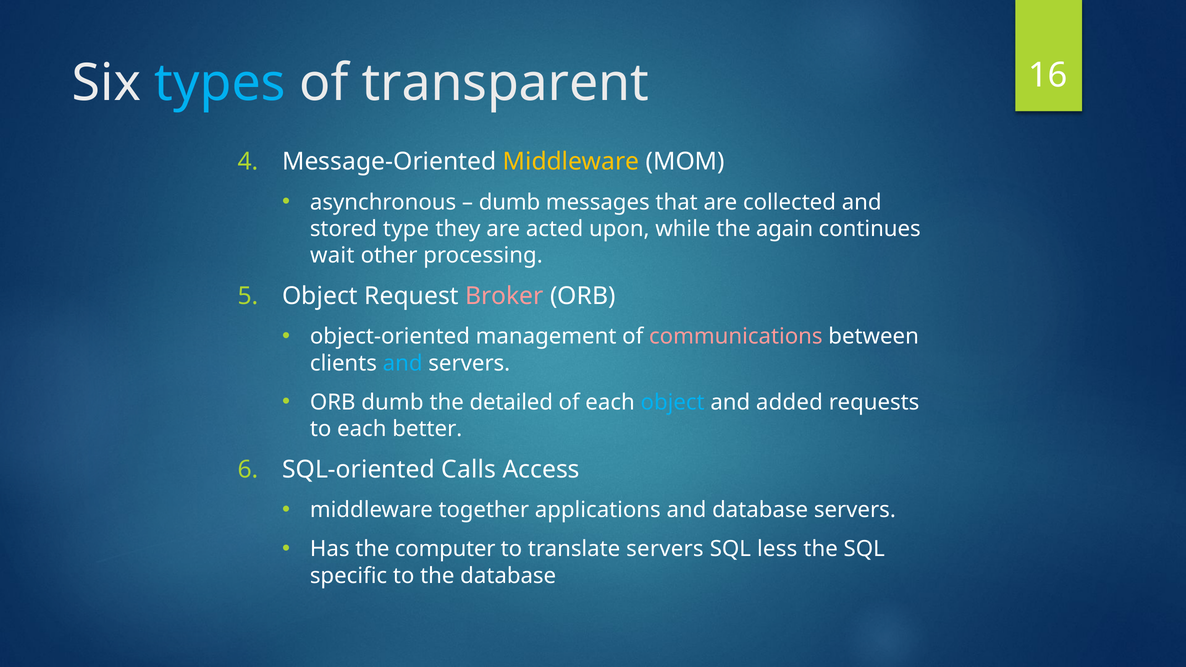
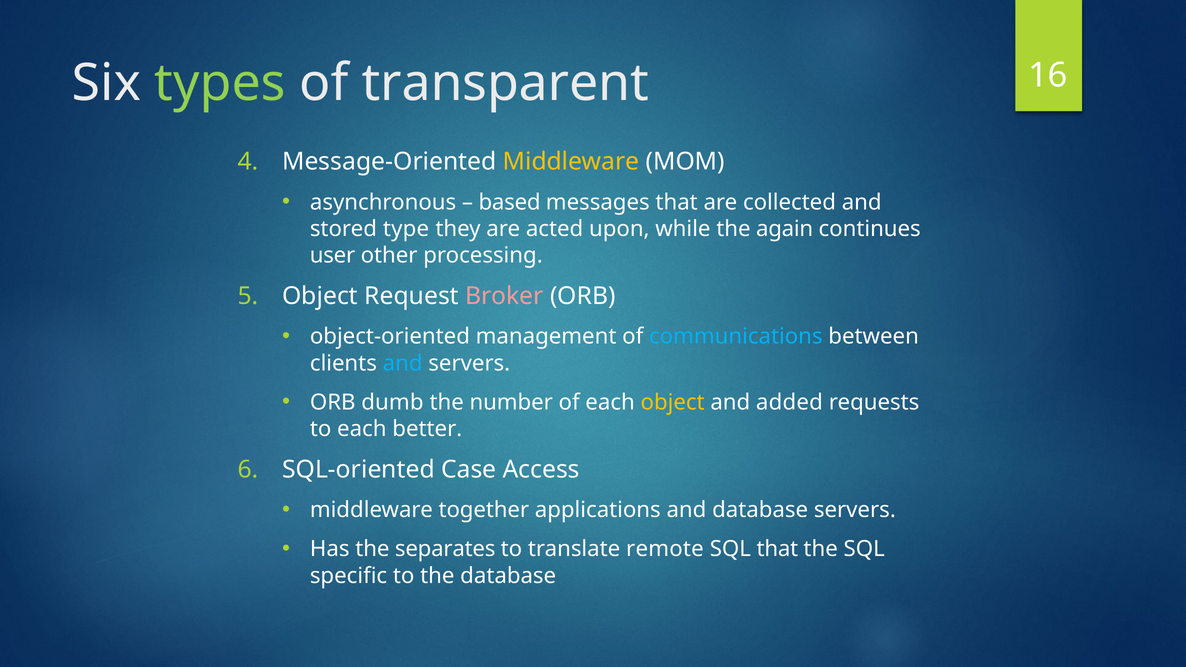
types colour: light blue -> light green
dumb at (510, 202): dumb -> based
wait: wait -> user
communications colour: pink -> light blue
detailed: detailed -> number
object at (673, 402) colour: light blue -> yellow
Calls: Calls -> Case
computer: computer -> separates
translate servers: servers -> remote
SQL less: less -> that
